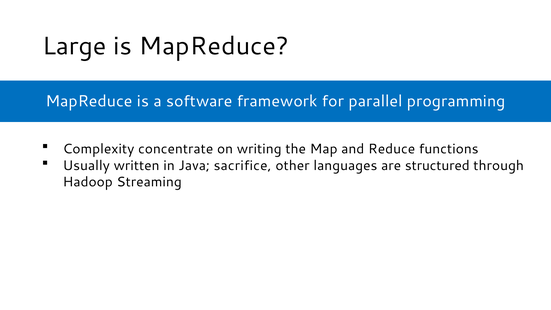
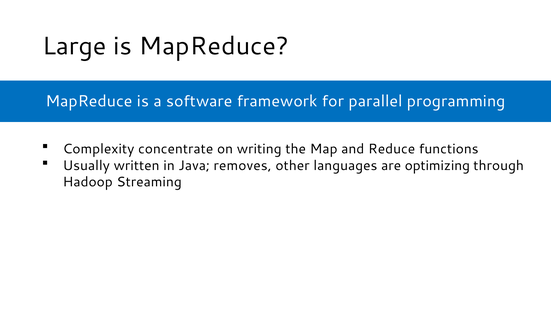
sacrifice: sacrifice -> removes
structured: structured -> optimizing
